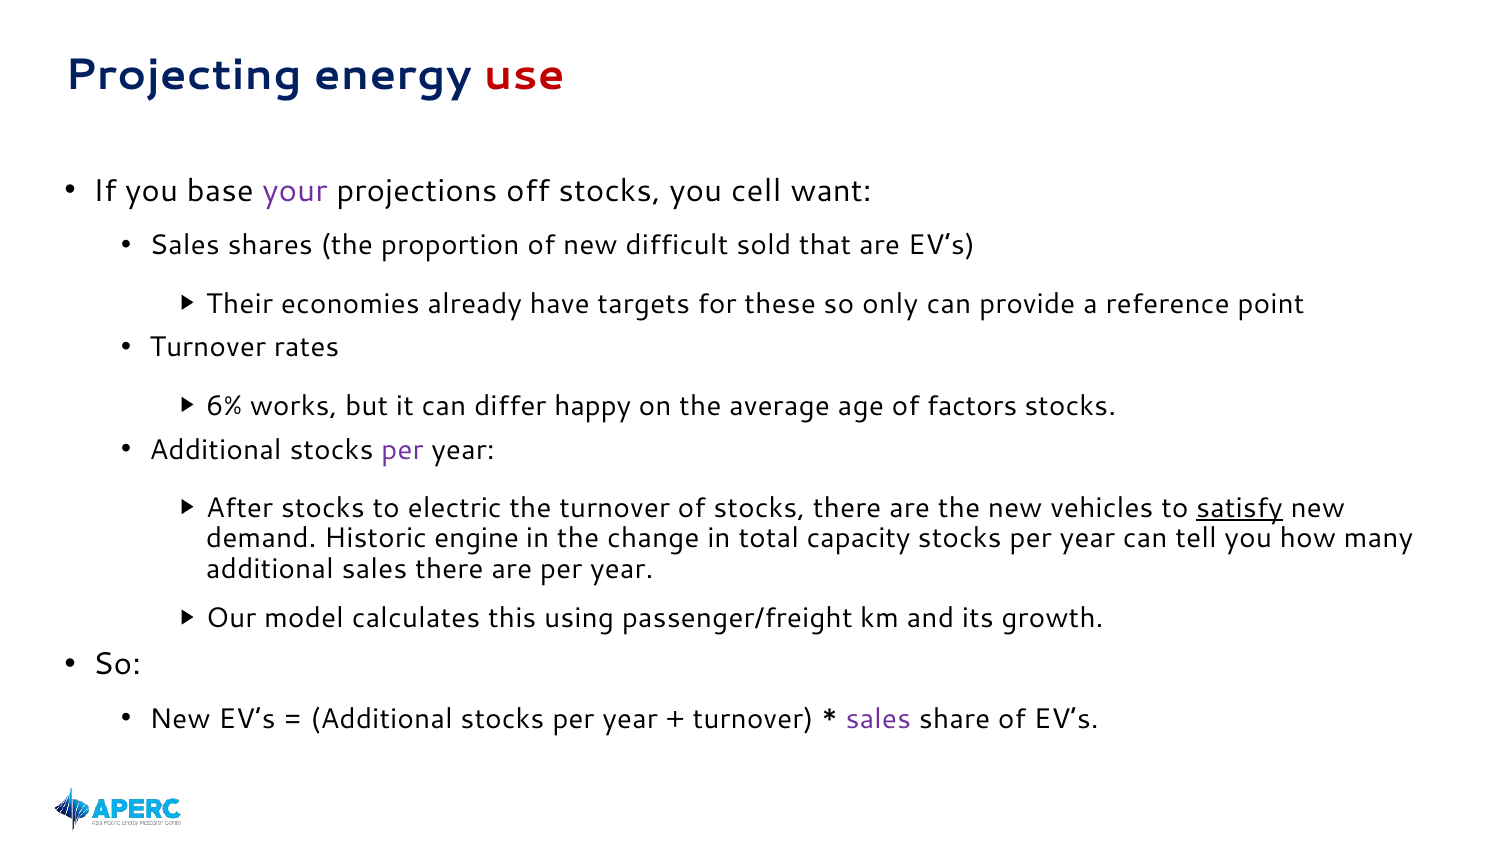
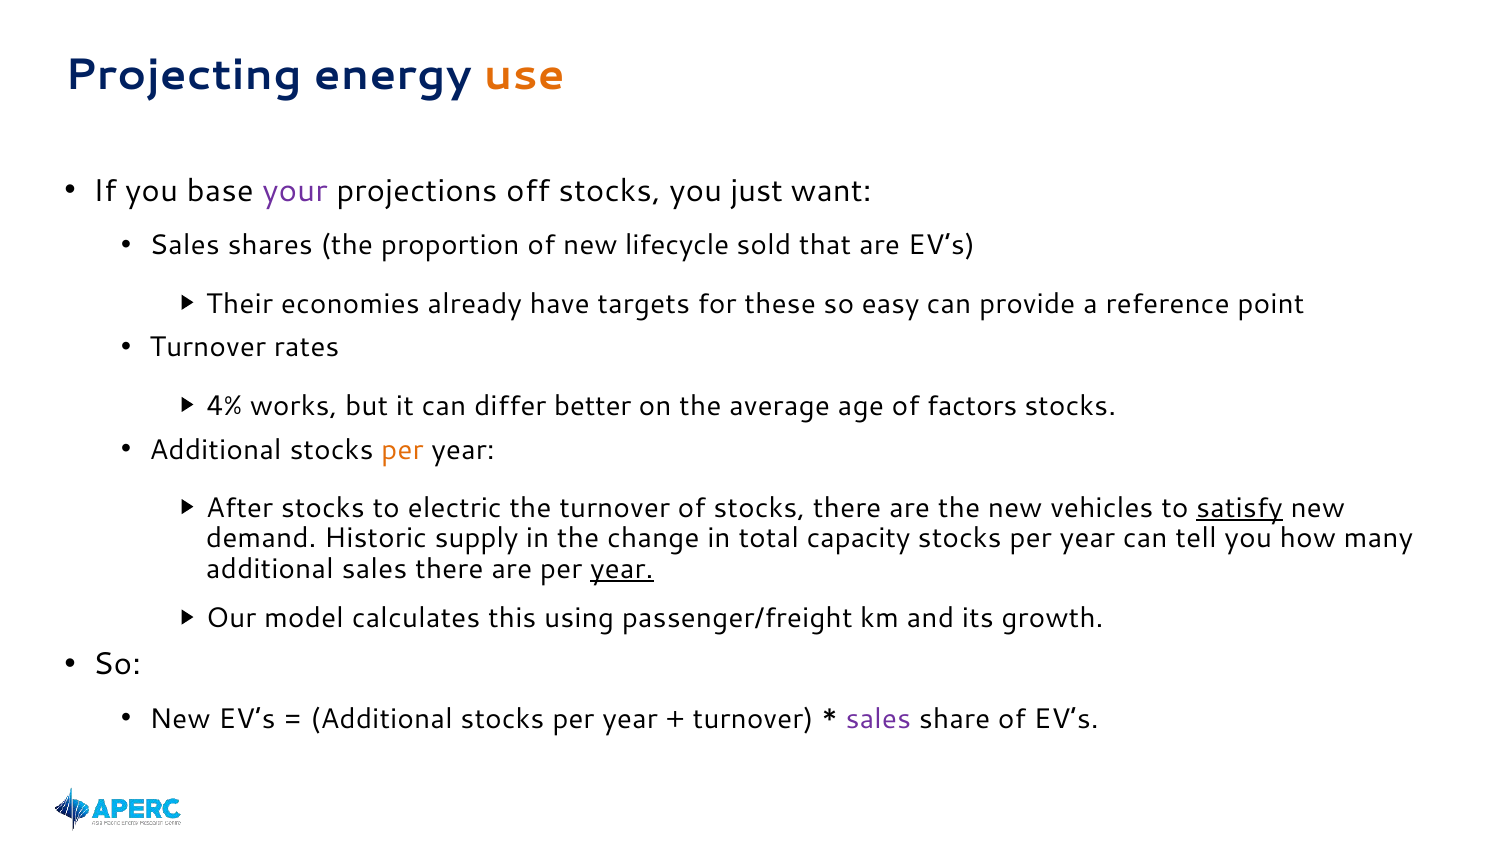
use colour: red -> orange
cell: cell -> just
difficult: difficult -> lifecycle
only: only -> easy
6%: 6% -> 4%
happy: happy -> better
per at (402, 450) colour: purple -> orange
engine: engine -> supply
year at (622, 569) underline: none -> present
